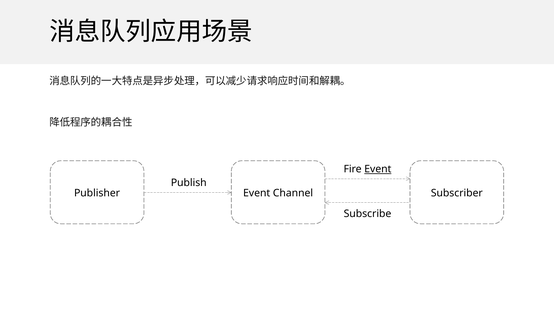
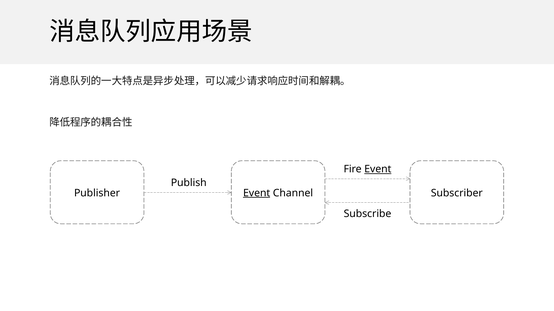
Event at (257, 193) underline: none -> present
